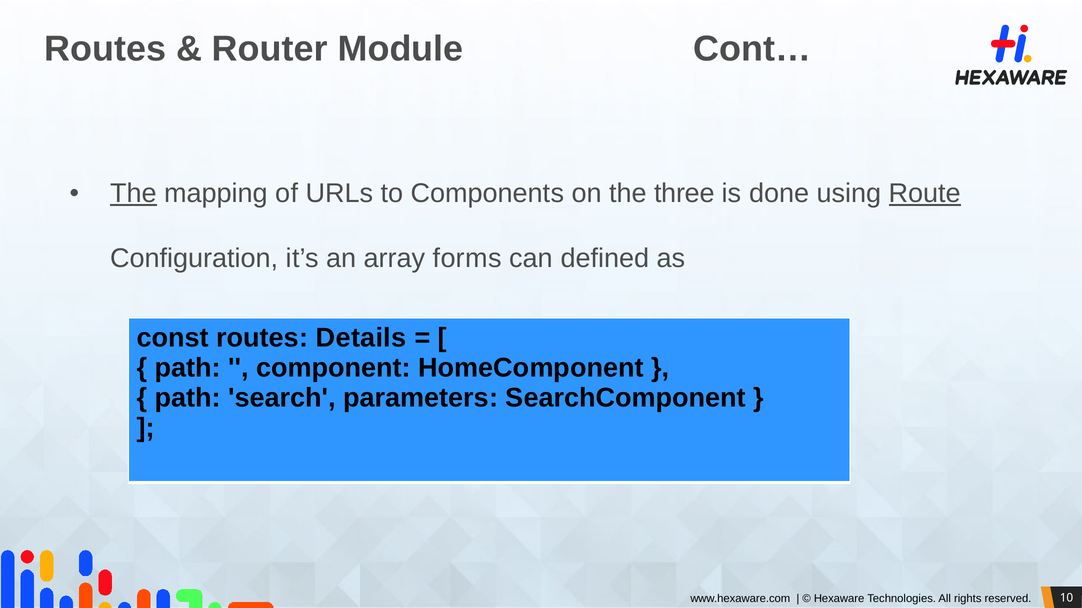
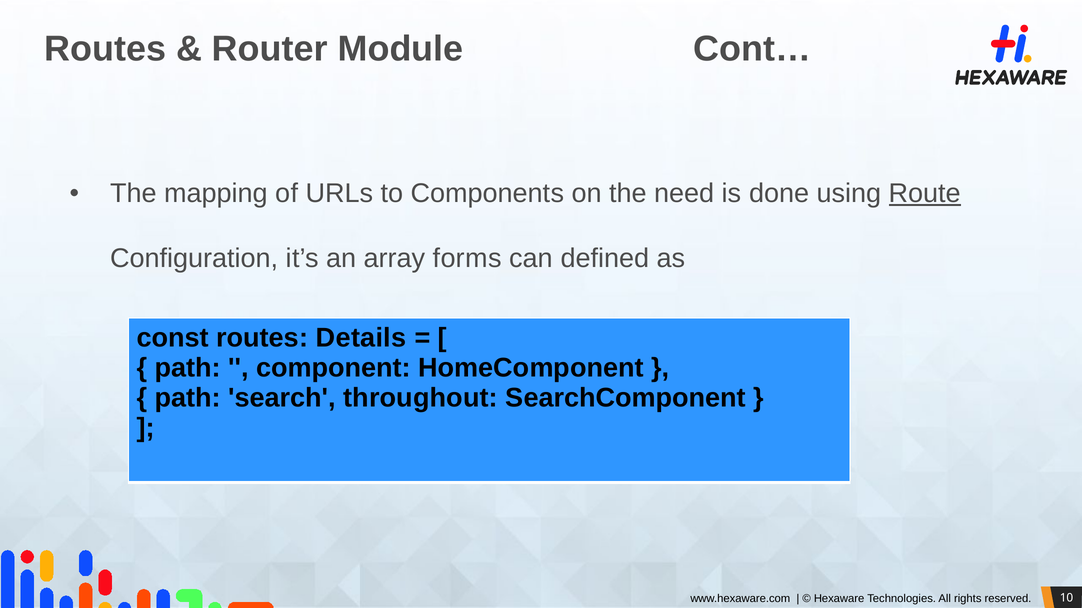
The at (134, 194) underline: present -> none
three: three -> need
parameters: parameters -> throughout
